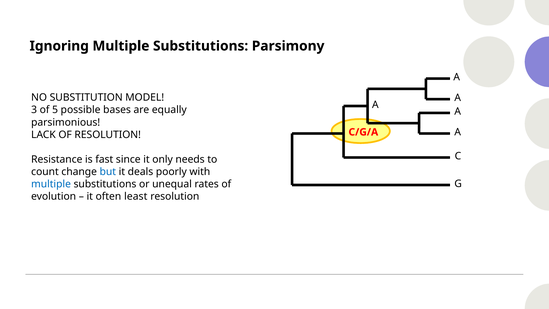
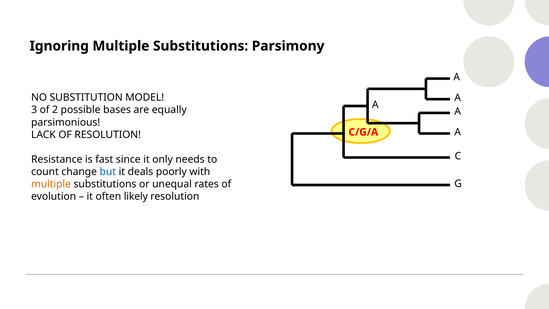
5: 5 -> 2
multiple at (51, 184) colour: blue -> orange
least: least -> likely
